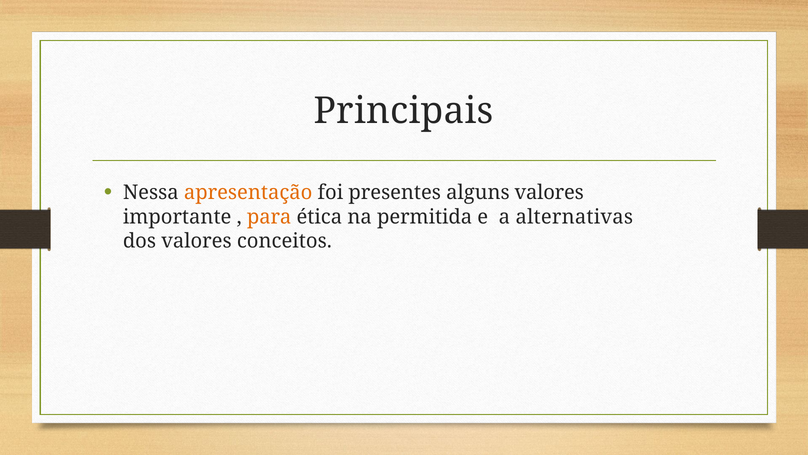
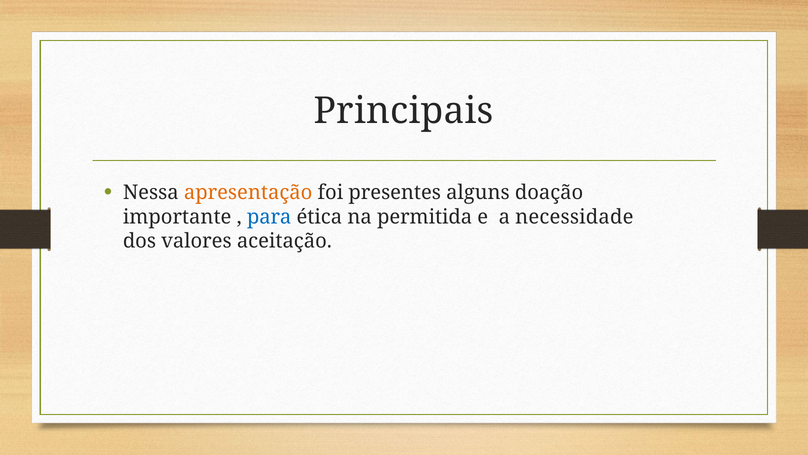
alguns valores: valores -> doação
para colour: orange -> blue
alternativas: alternativas -> necessidade
conceitos: conceitos -> aceitação
